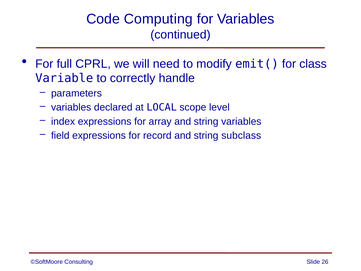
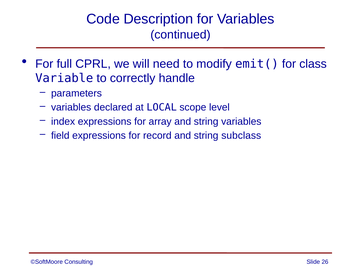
Computing: Computing -> Description
